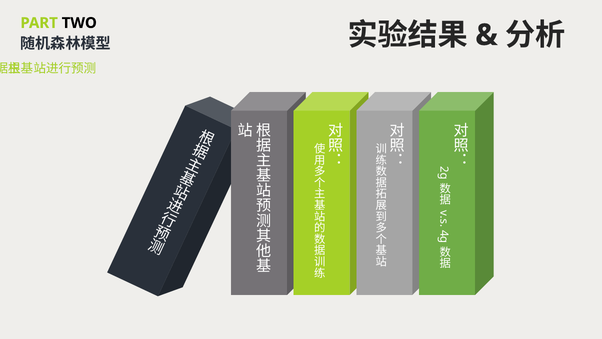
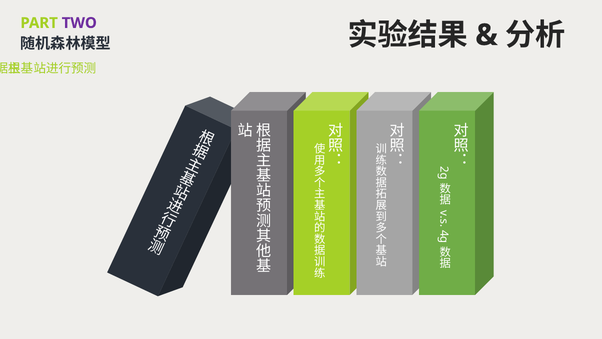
TWO colour: black -> purple
